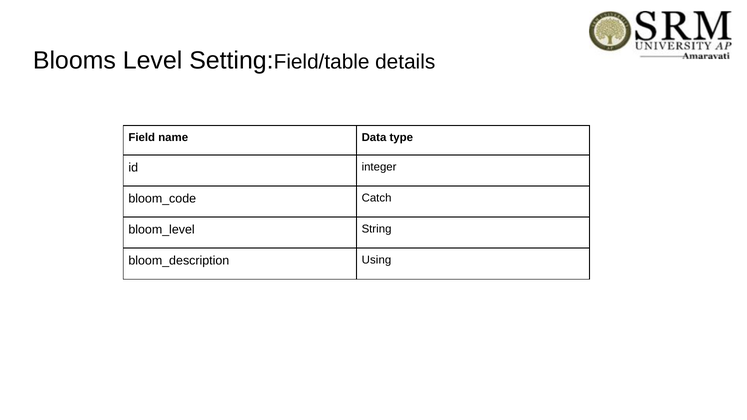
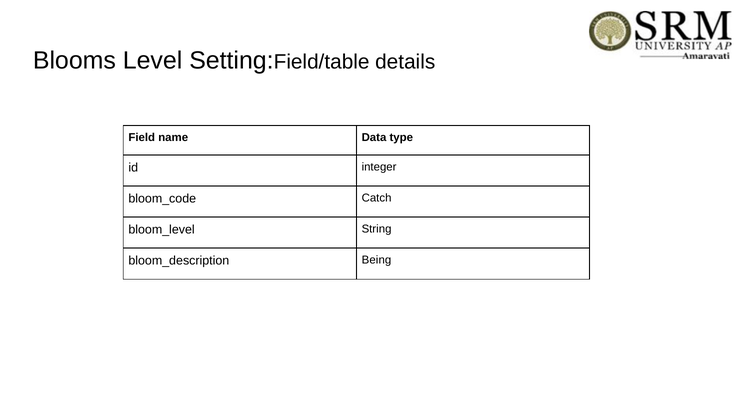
Using: Using -> Being
